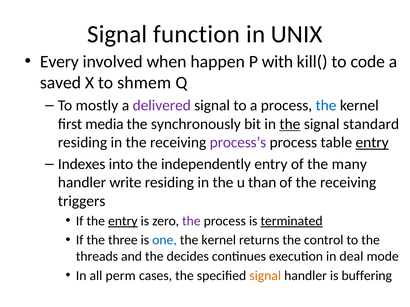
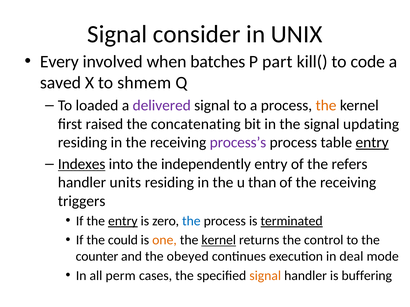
function: function -> consider
happen: happen -> batches
with: with -> part
mostly: mostly -> loaded
the at (326, 106) colour: blue -> orange
media: media -> raised
synchronously: synchronously -> concatenating
the at (290, 124) underline: present -> none
standard: standard -> updating
Indexes underline: none -> present
many: many -> refers
write: write -> units
the at (191, 221) colour: purple -> blue
three: three -> could
one colour: blue -> orange
kernel at (219, 240) underline: none -> present
threads: threads -> counter
decides: decides -> obeyed
